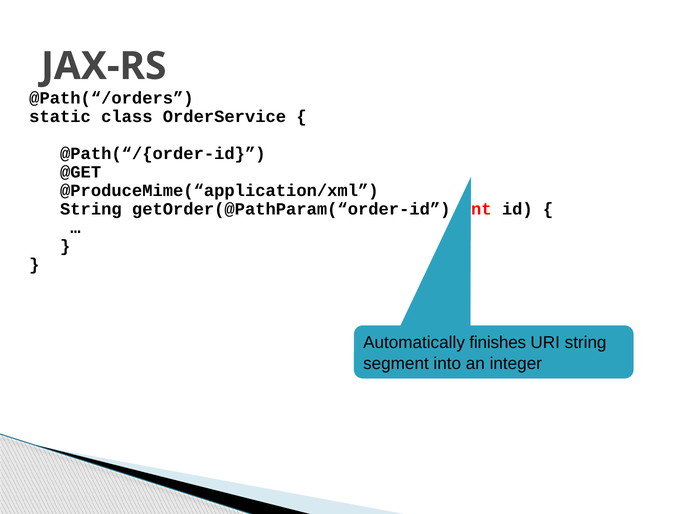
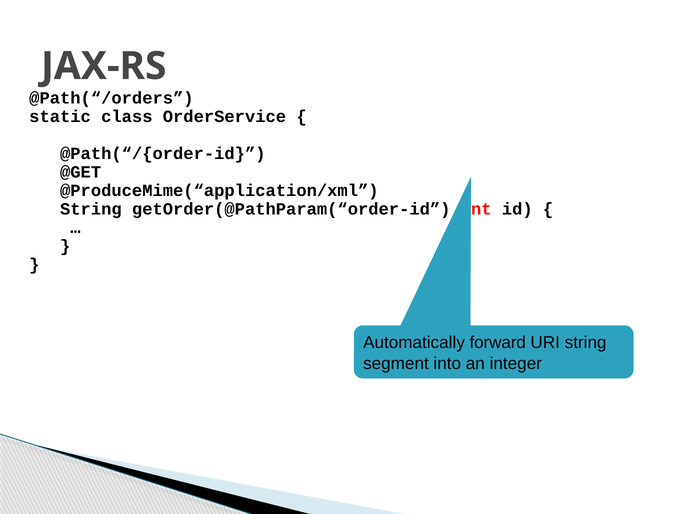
finishes: finishes -> forward
